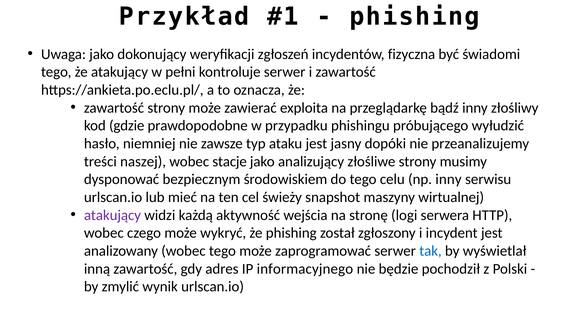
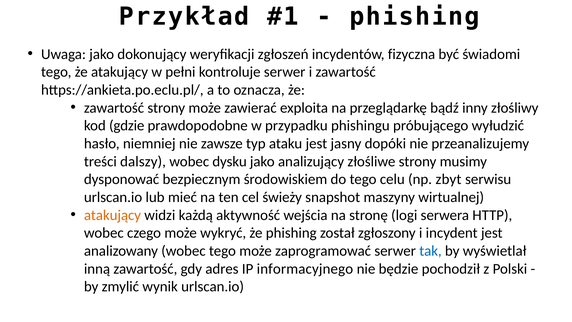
naszej: naszej -> dalszy
stacje: stacje -> dysku
np inny: inny -> zbyt
atakujący at (112, 215) colour: purple -> orange
